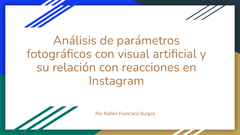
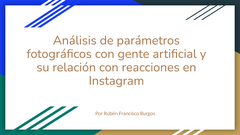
visual: visual -> gente
